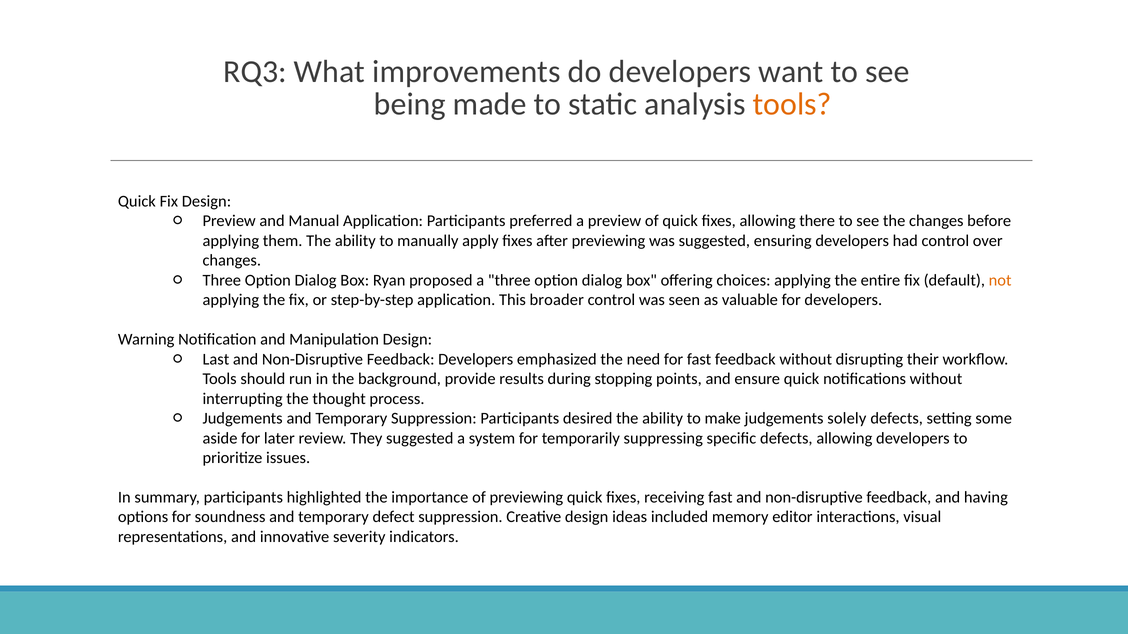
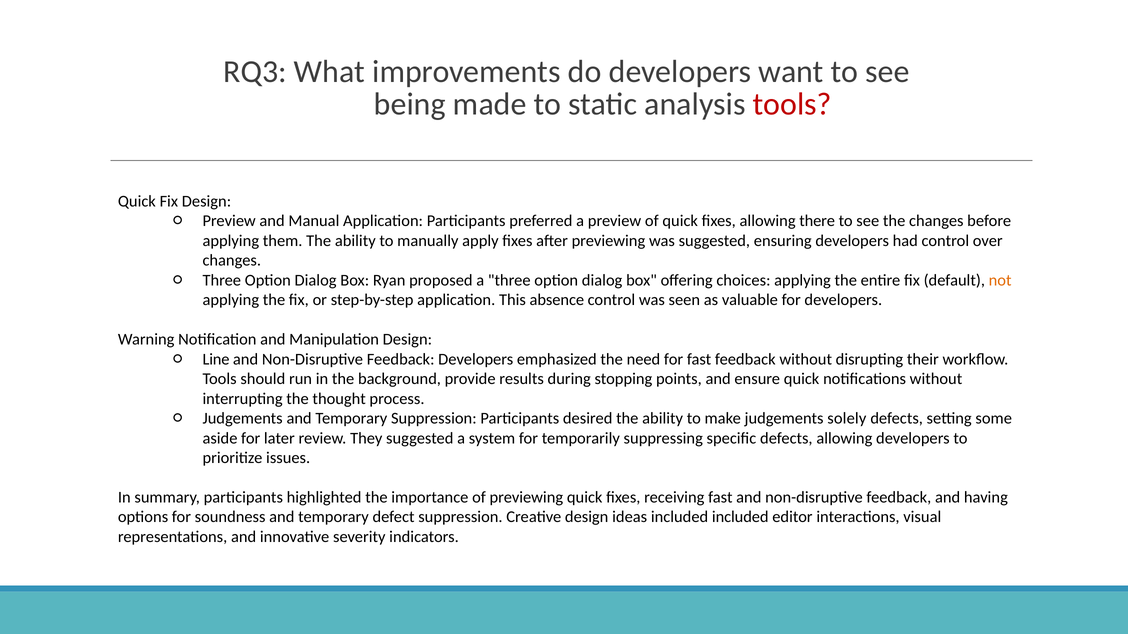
tools at (792, 104) colour: orange -> red
broader: broader -> absence
Last: Last -> Line
included memory: memory -> included
